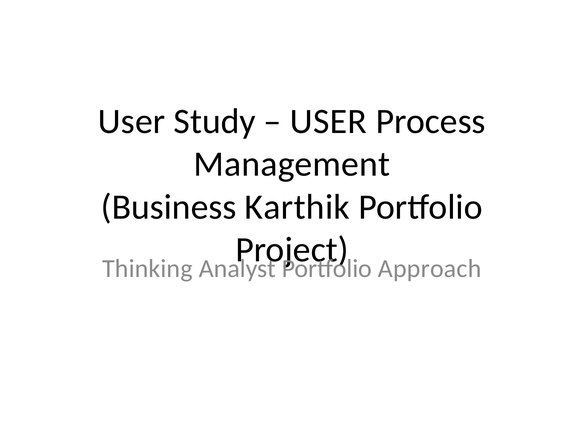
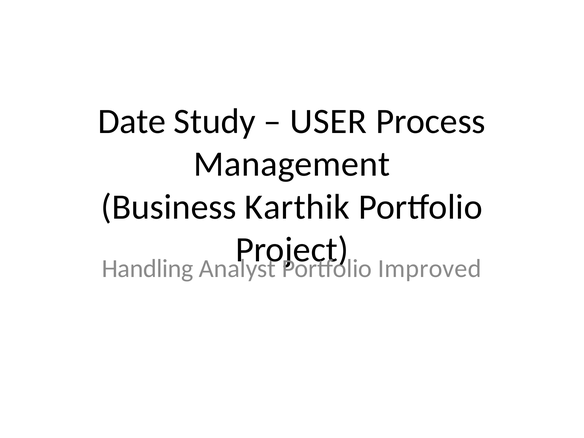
User at (132, 121): User -> Date
Thinking: Thinking -> Handling
Approach: Approach -> Improved
